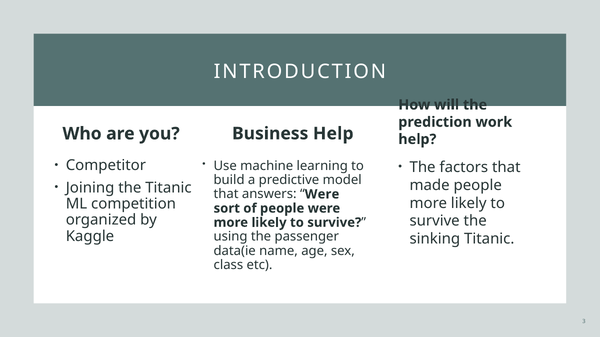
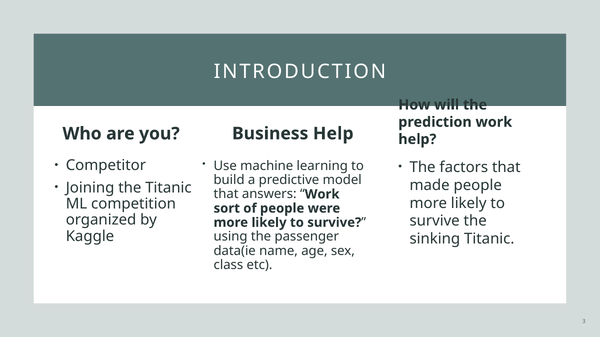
Were at (322, 194): Were -> Work
